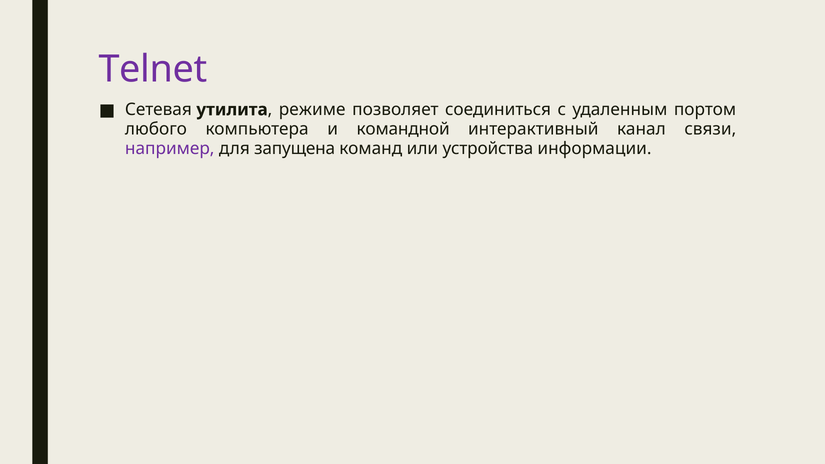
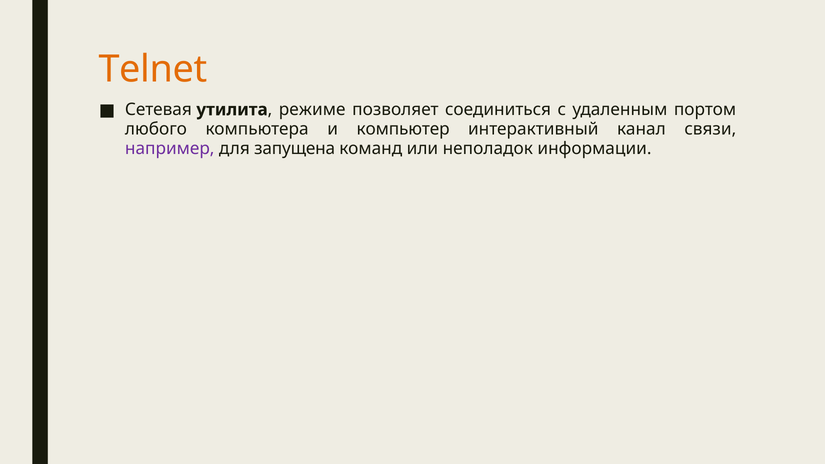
Telnet colour: purple -> orange
командной: командной -> компьютер
устройства: устройства -> неполадок
